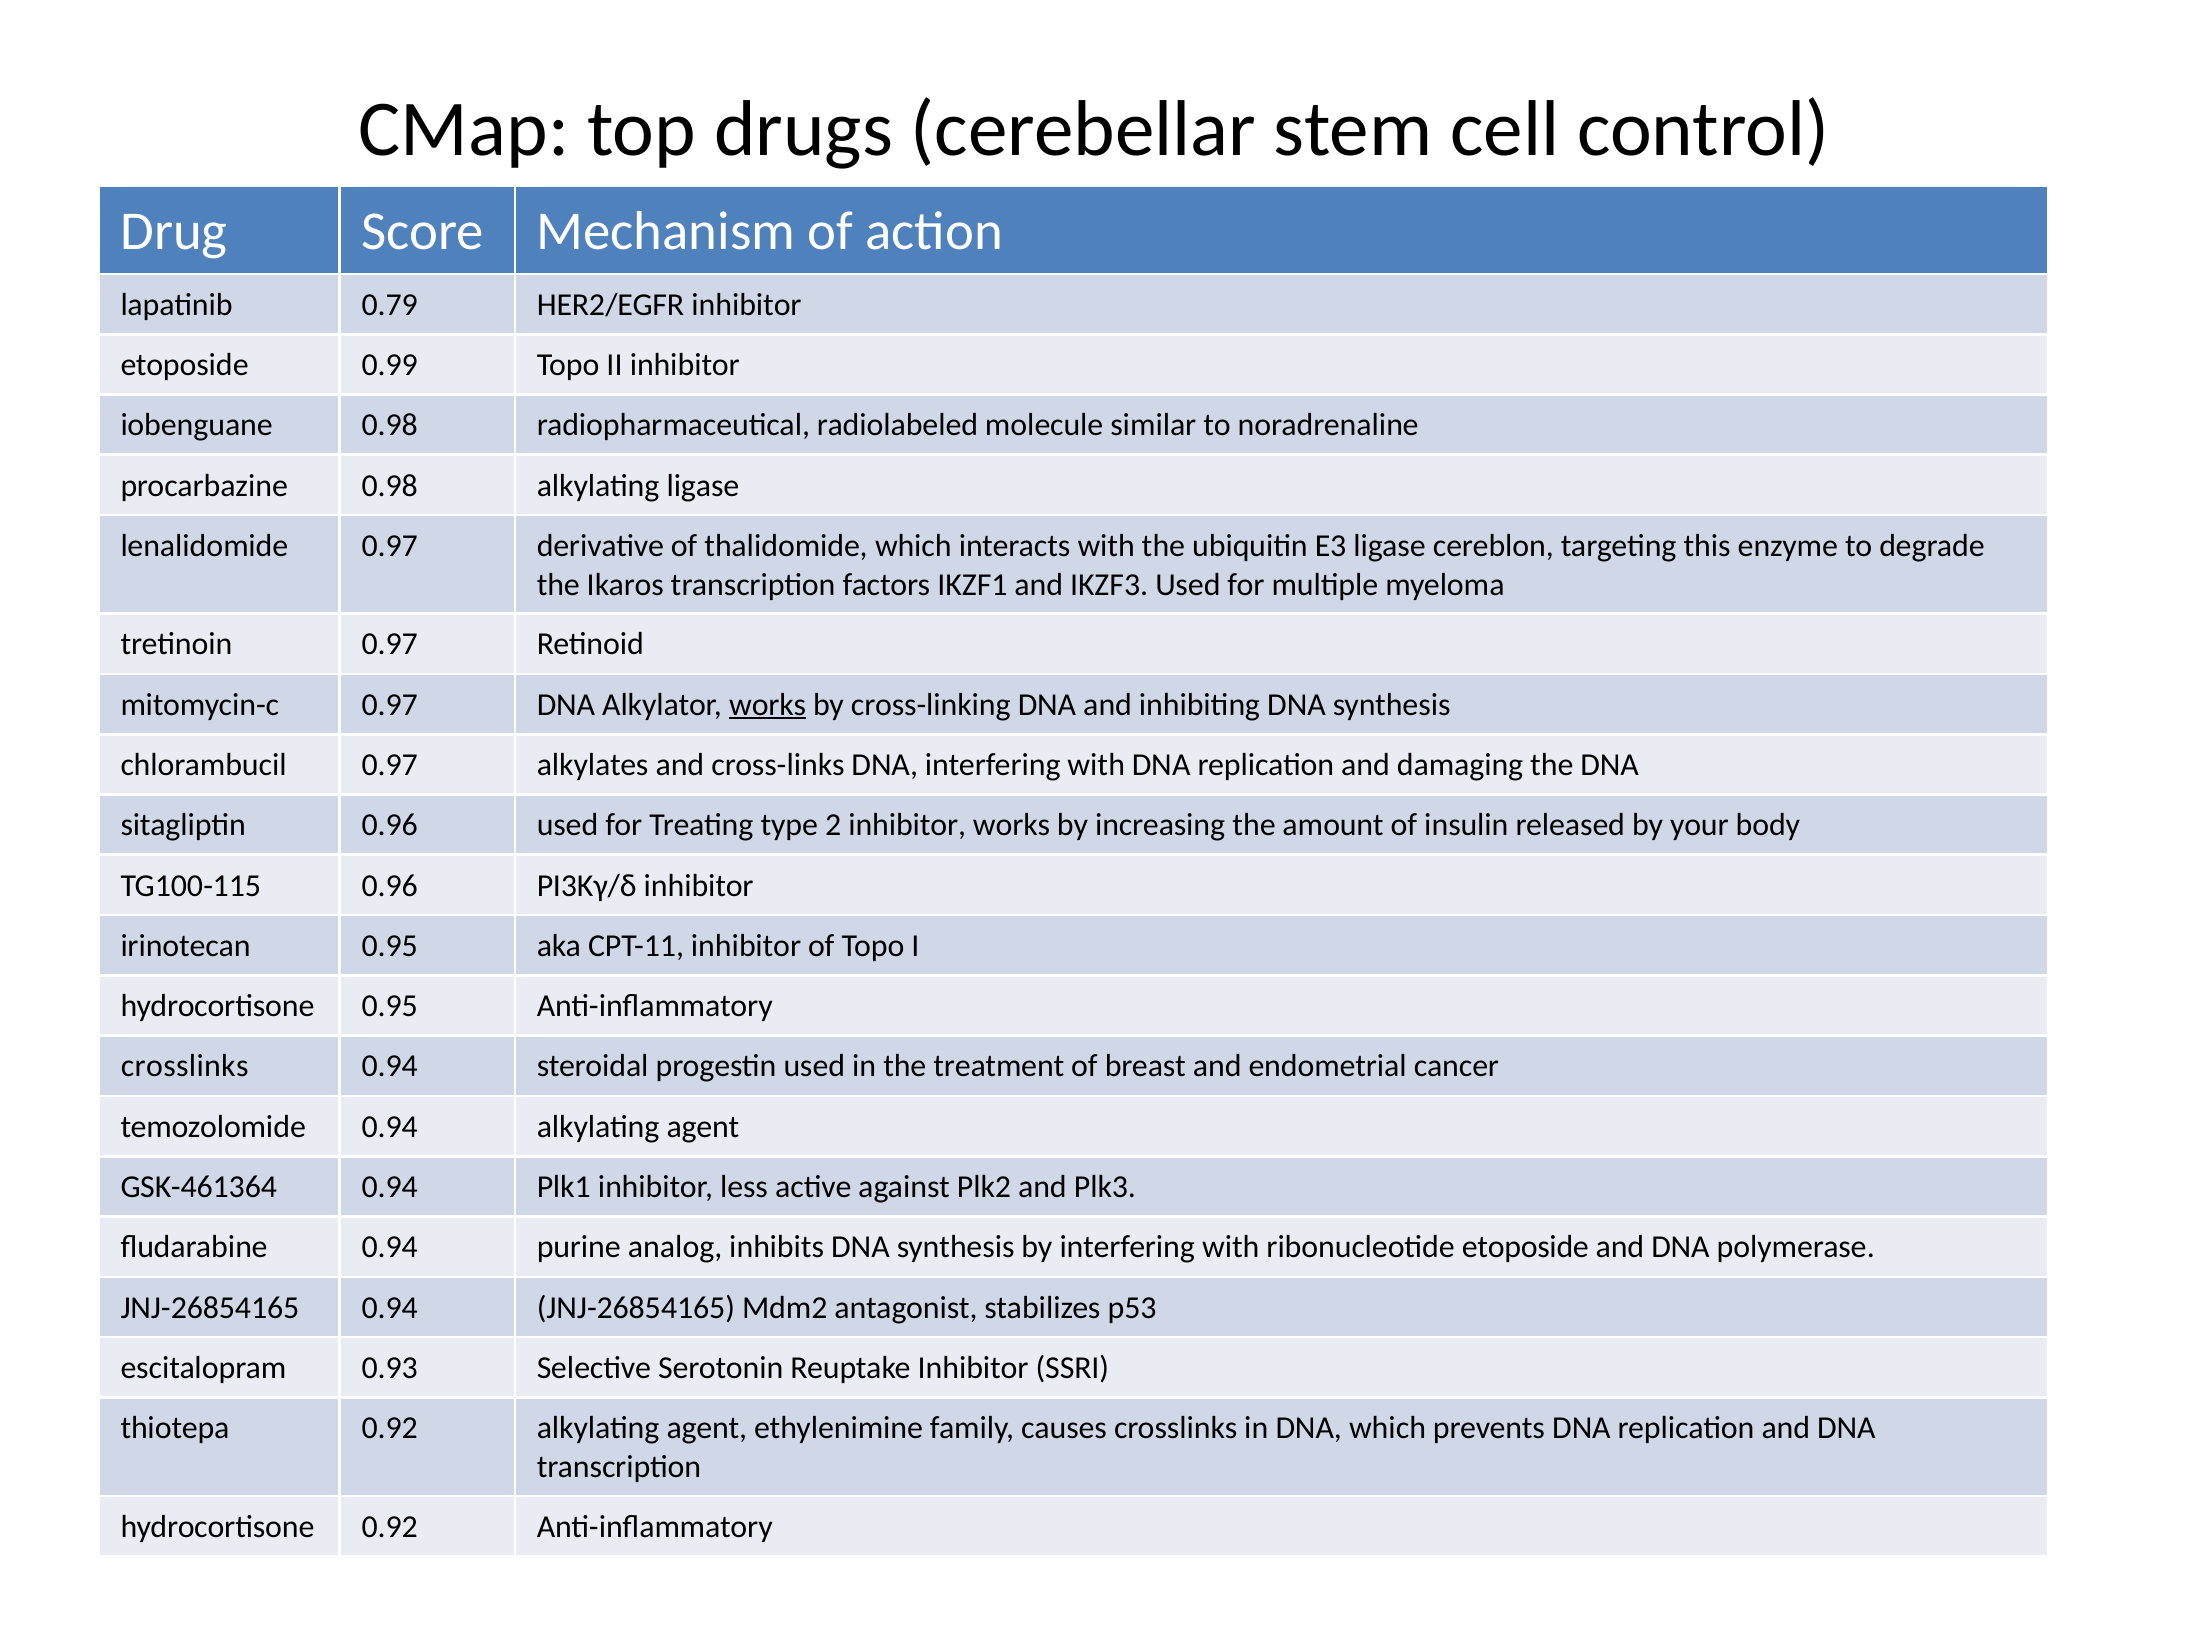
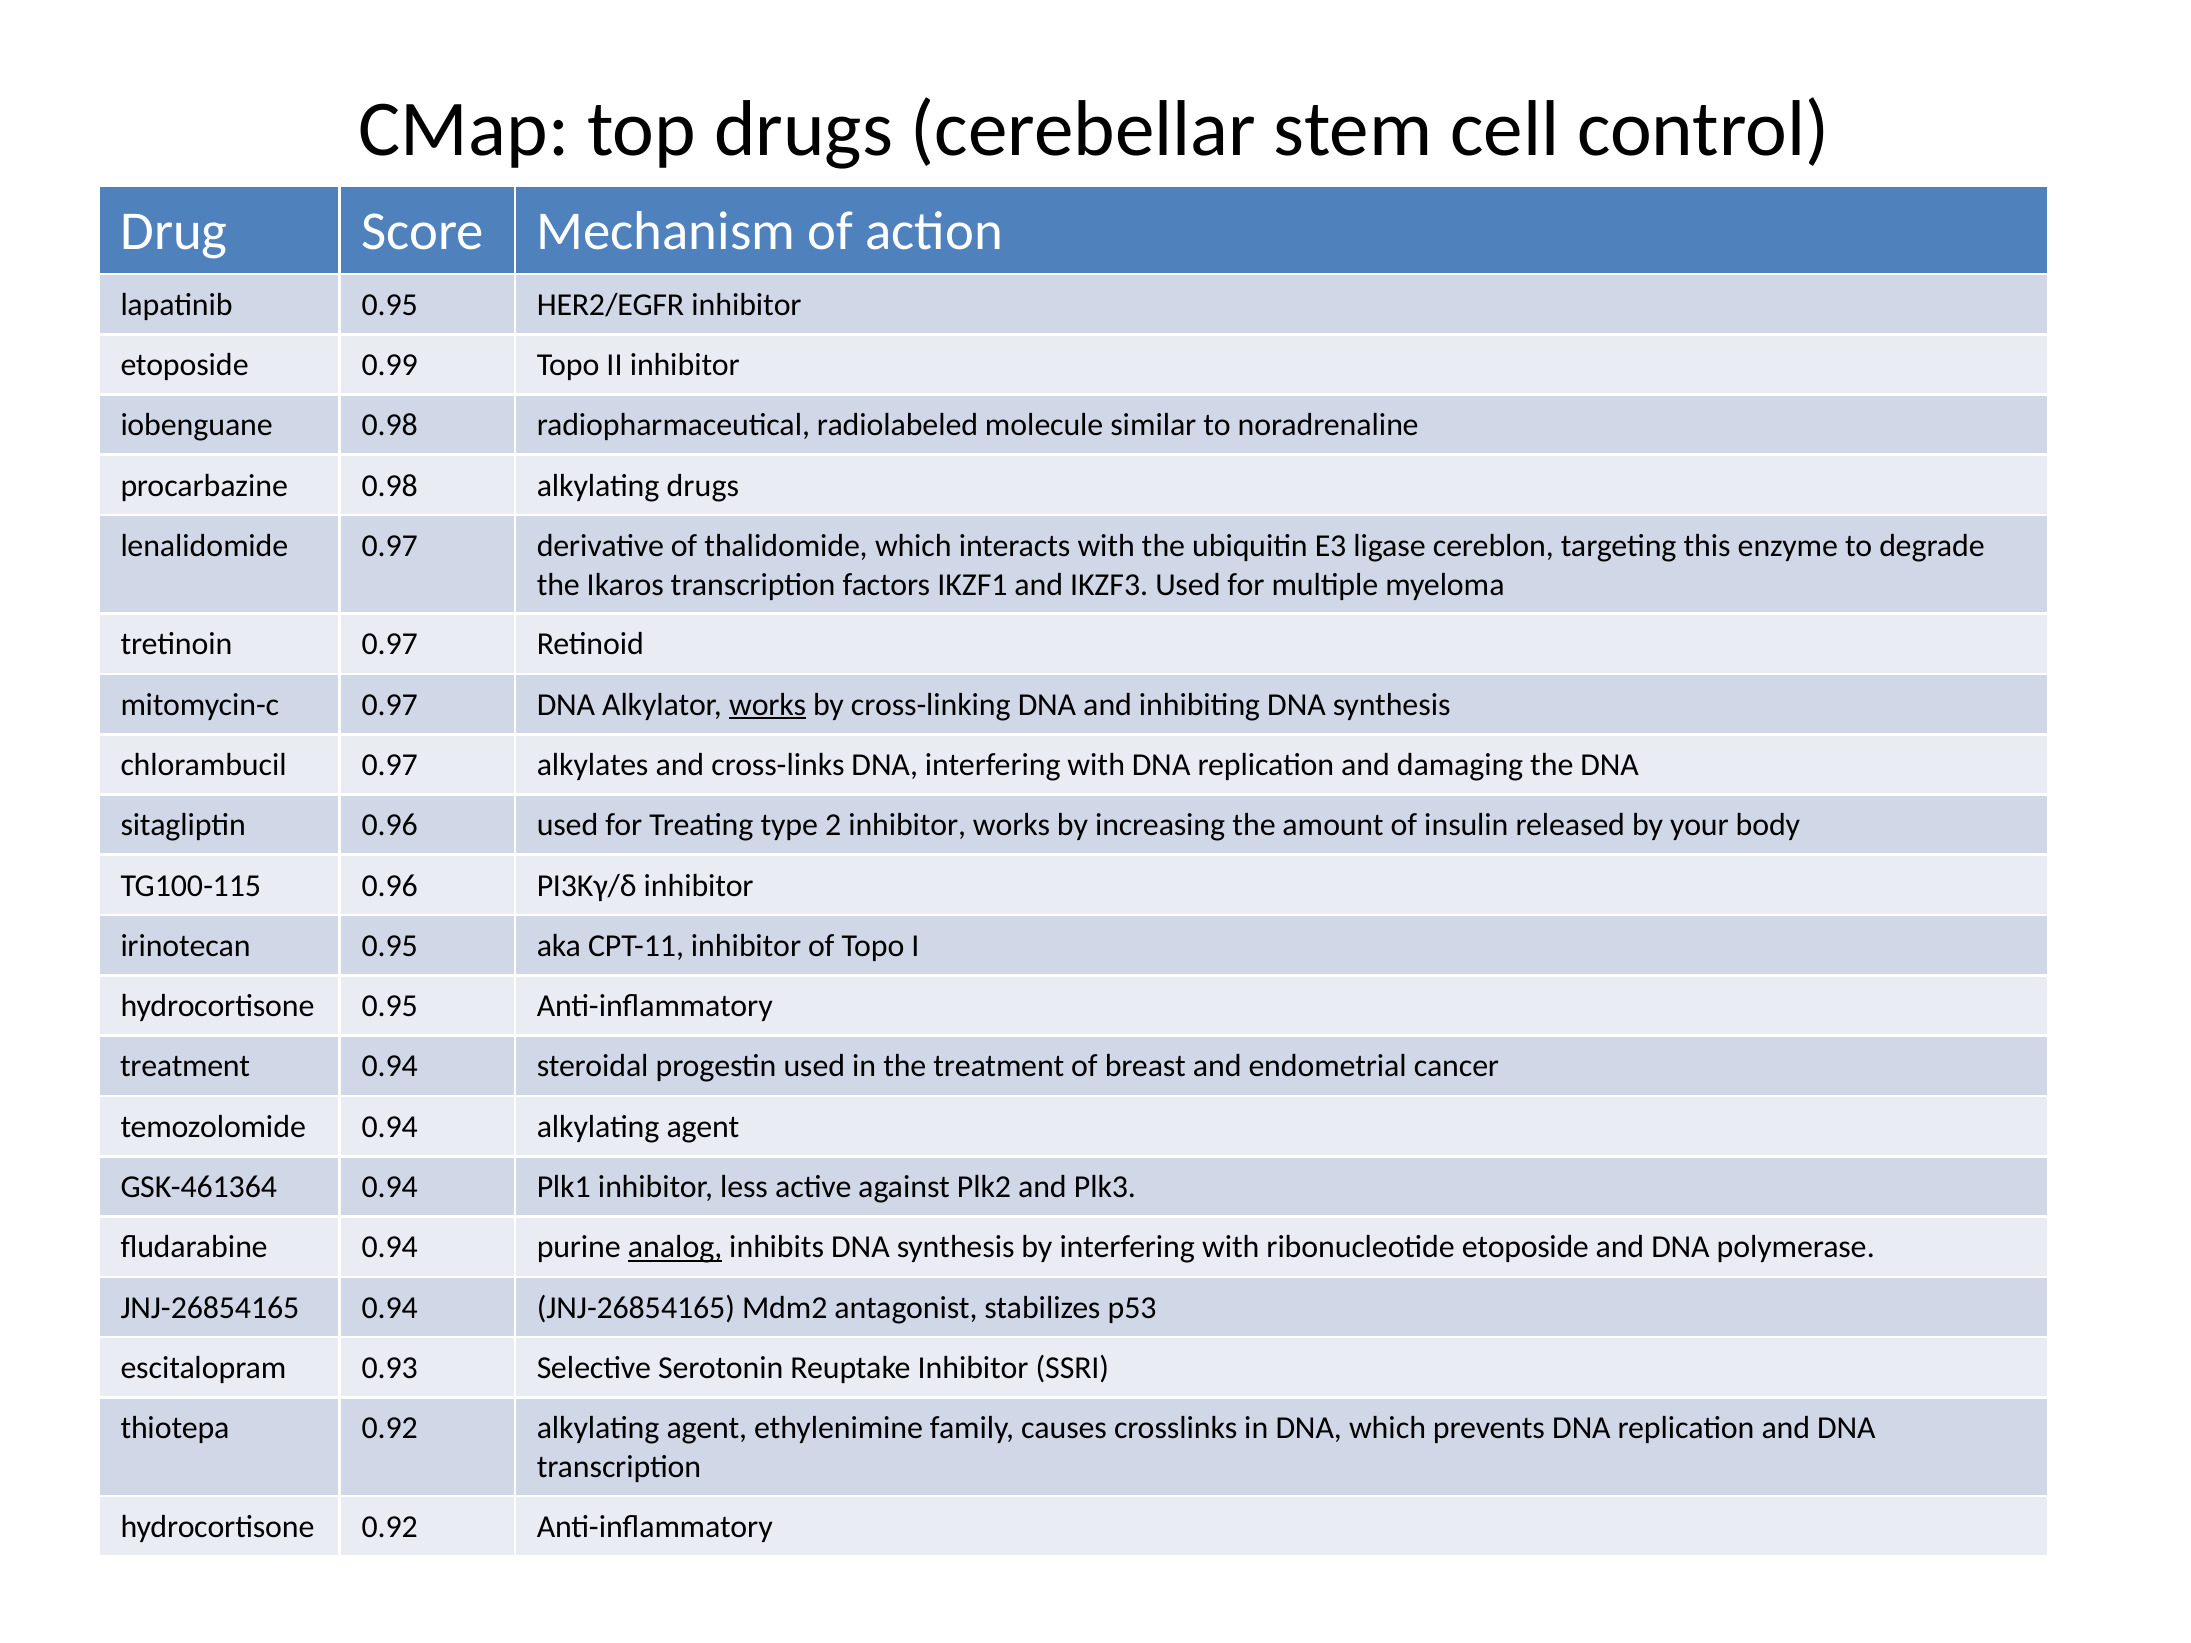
lapatinib 0.79: 0.79 -> 0.95
alkylating ligase: ligase -> drugs
crosslinks at (185, 1067): crosslinks -> treatment
analog underline: none -> present
